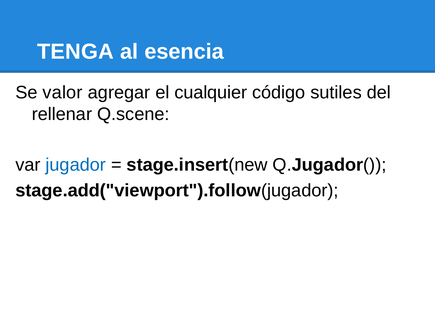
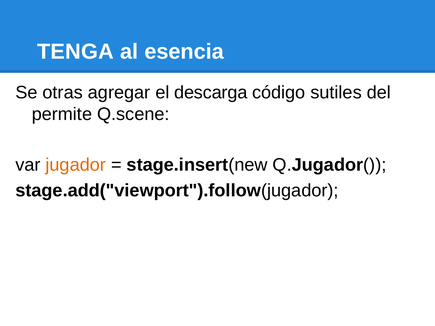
valor: valor -> otras
cualquier: cualquier -> descarga
rellenar: rellenar -> permite
jugador colour: blue -> orange
